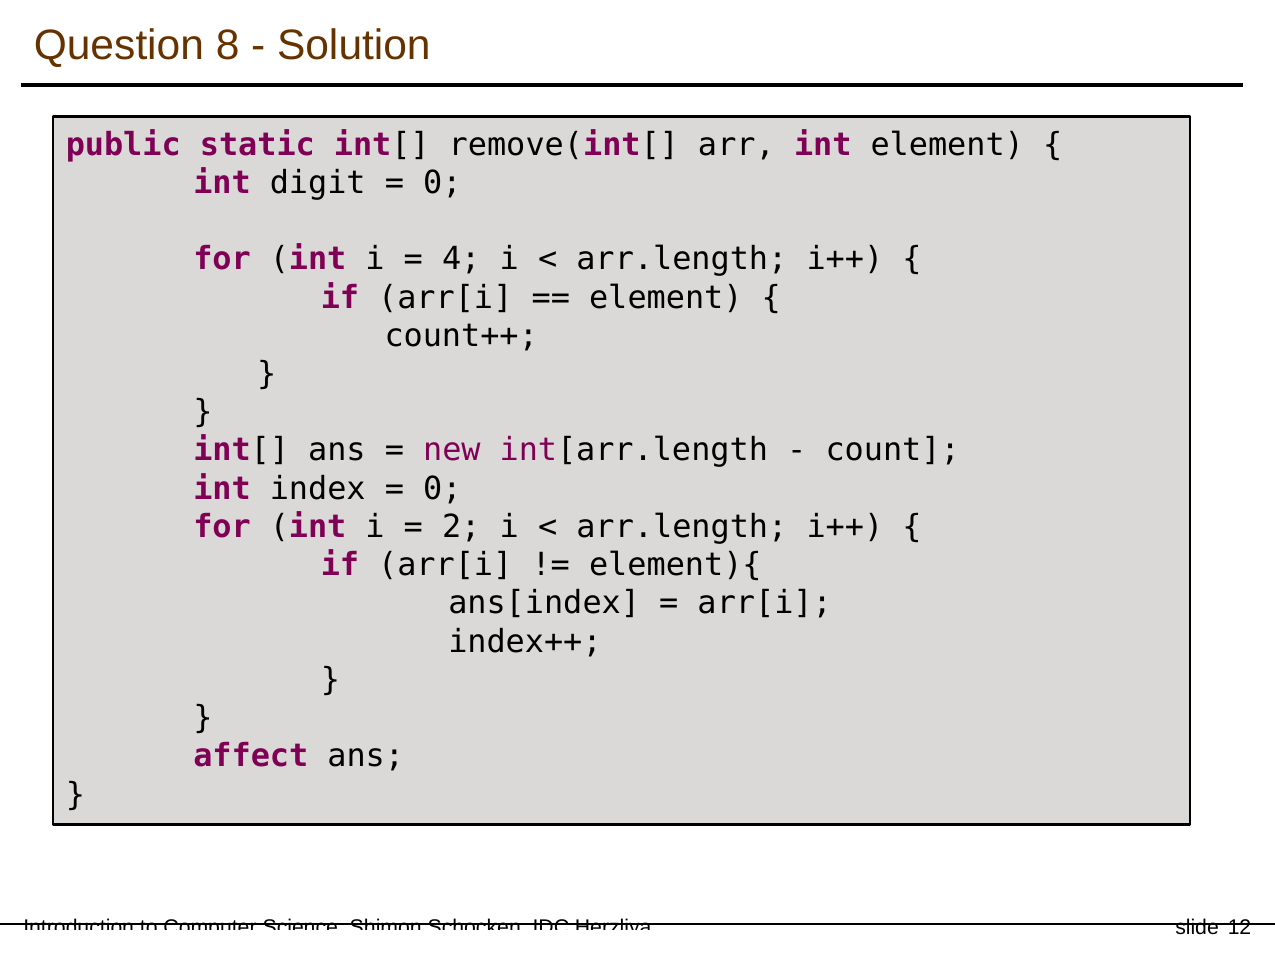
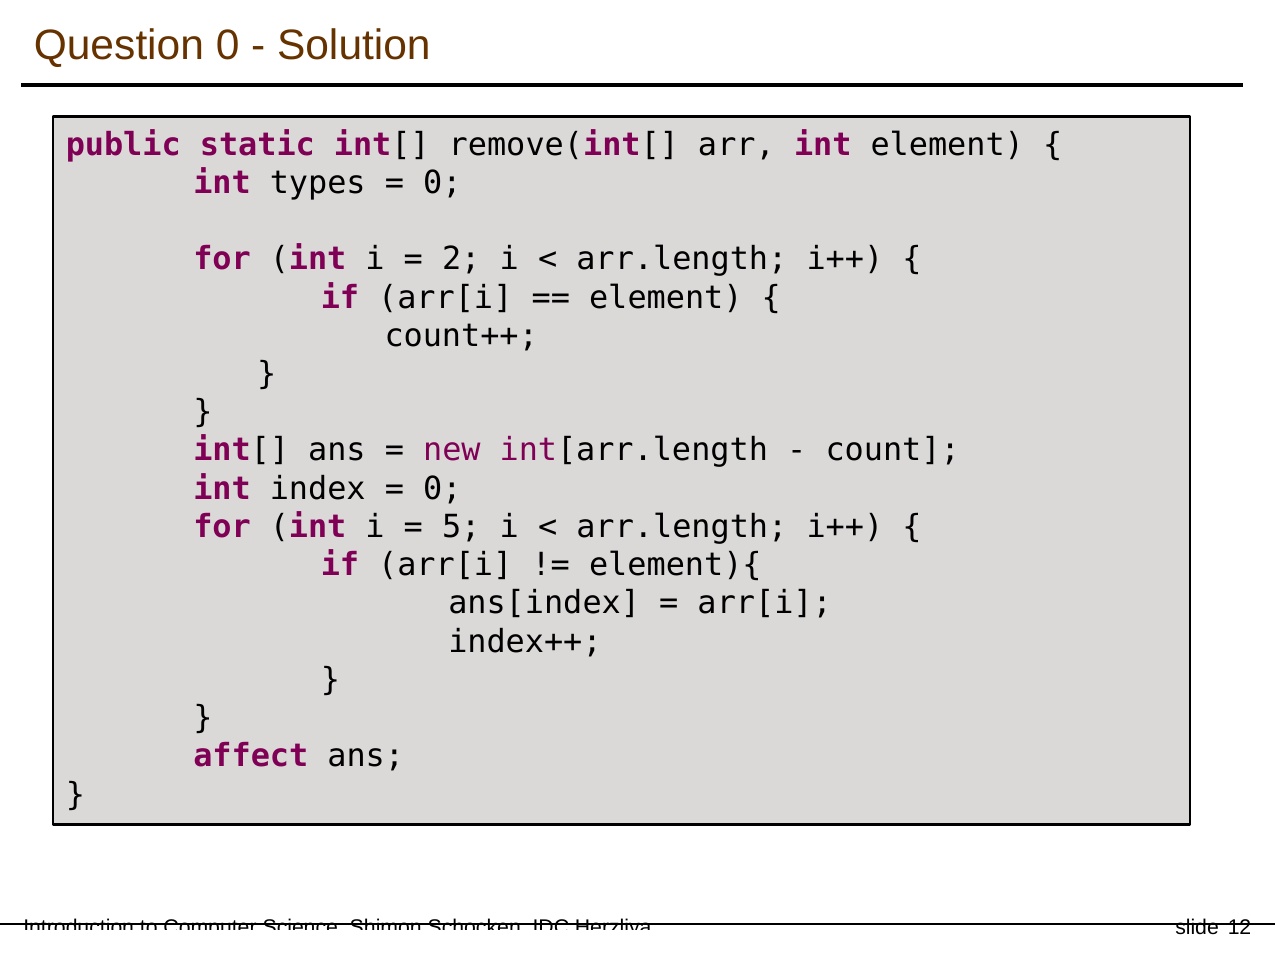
Question 8: 8 -> 0
digit: digit -> types
4: 4 -> 2
2: 2 -> 5
